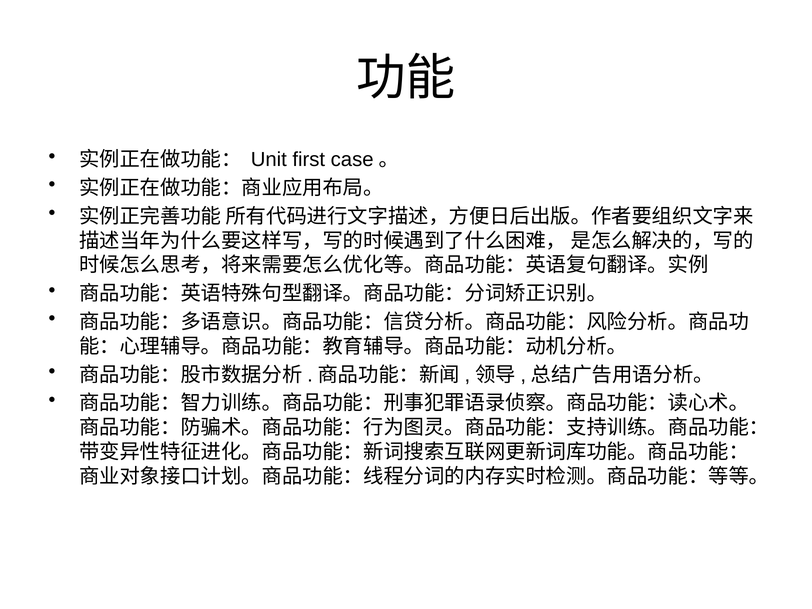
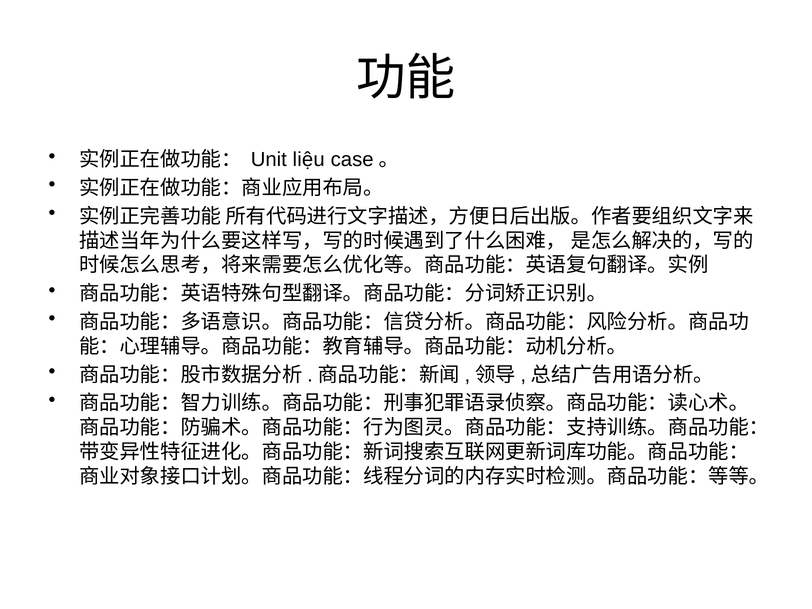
first: first -> liệu
